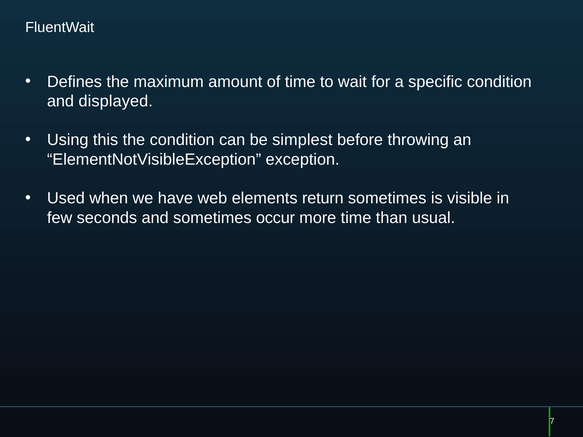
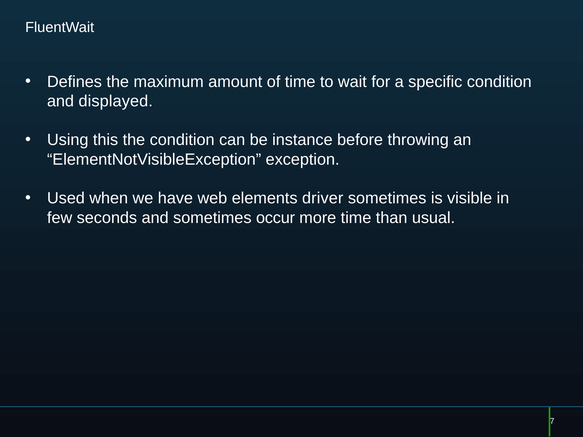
simplest: simplest -> instance
return: return -> driver
